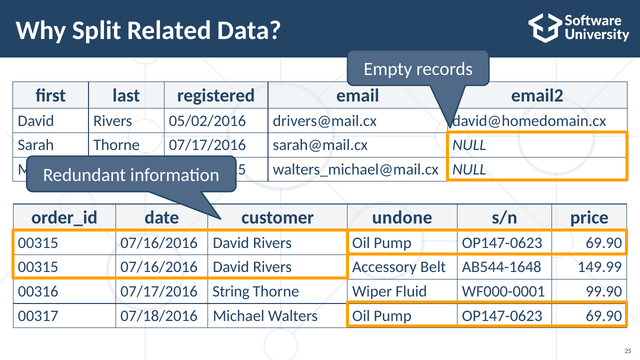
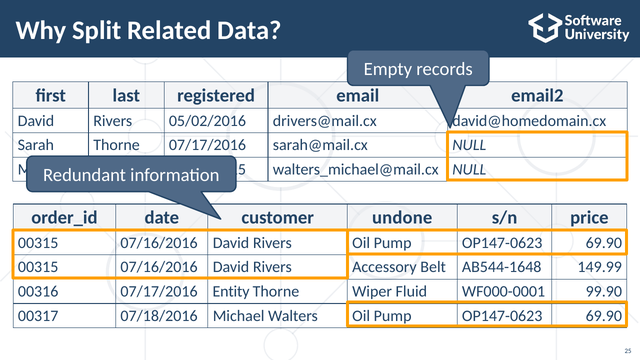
String: String -> Entity
